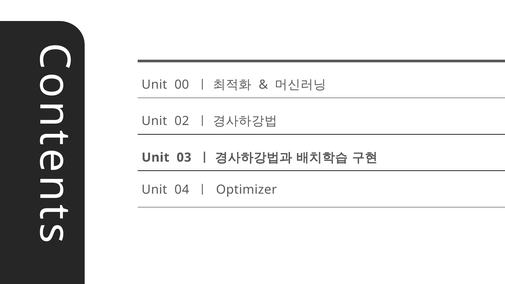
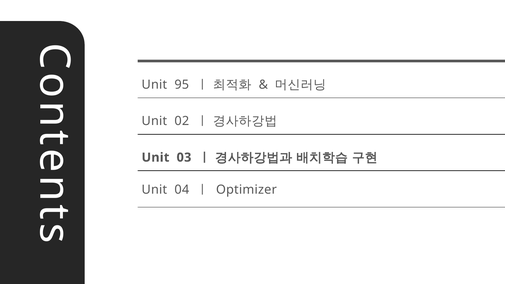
00: 00 -> 95
